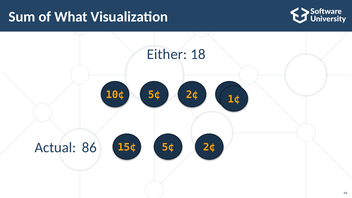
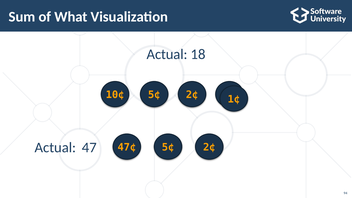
Either at (167, 54): Either -> Actual
86: 86 -> 47
15¢: 15¢ -> 47¢
